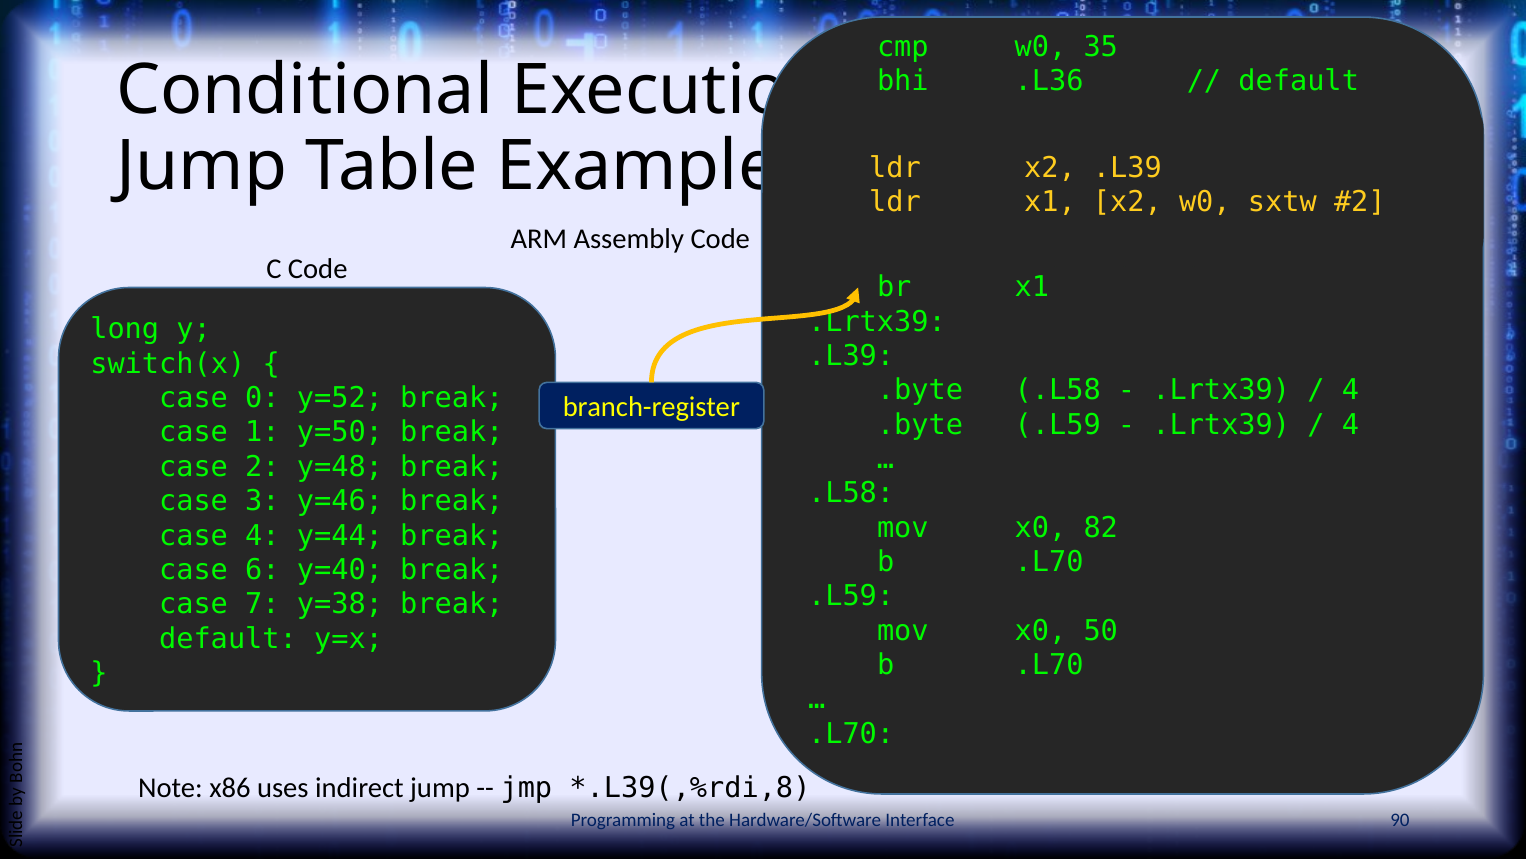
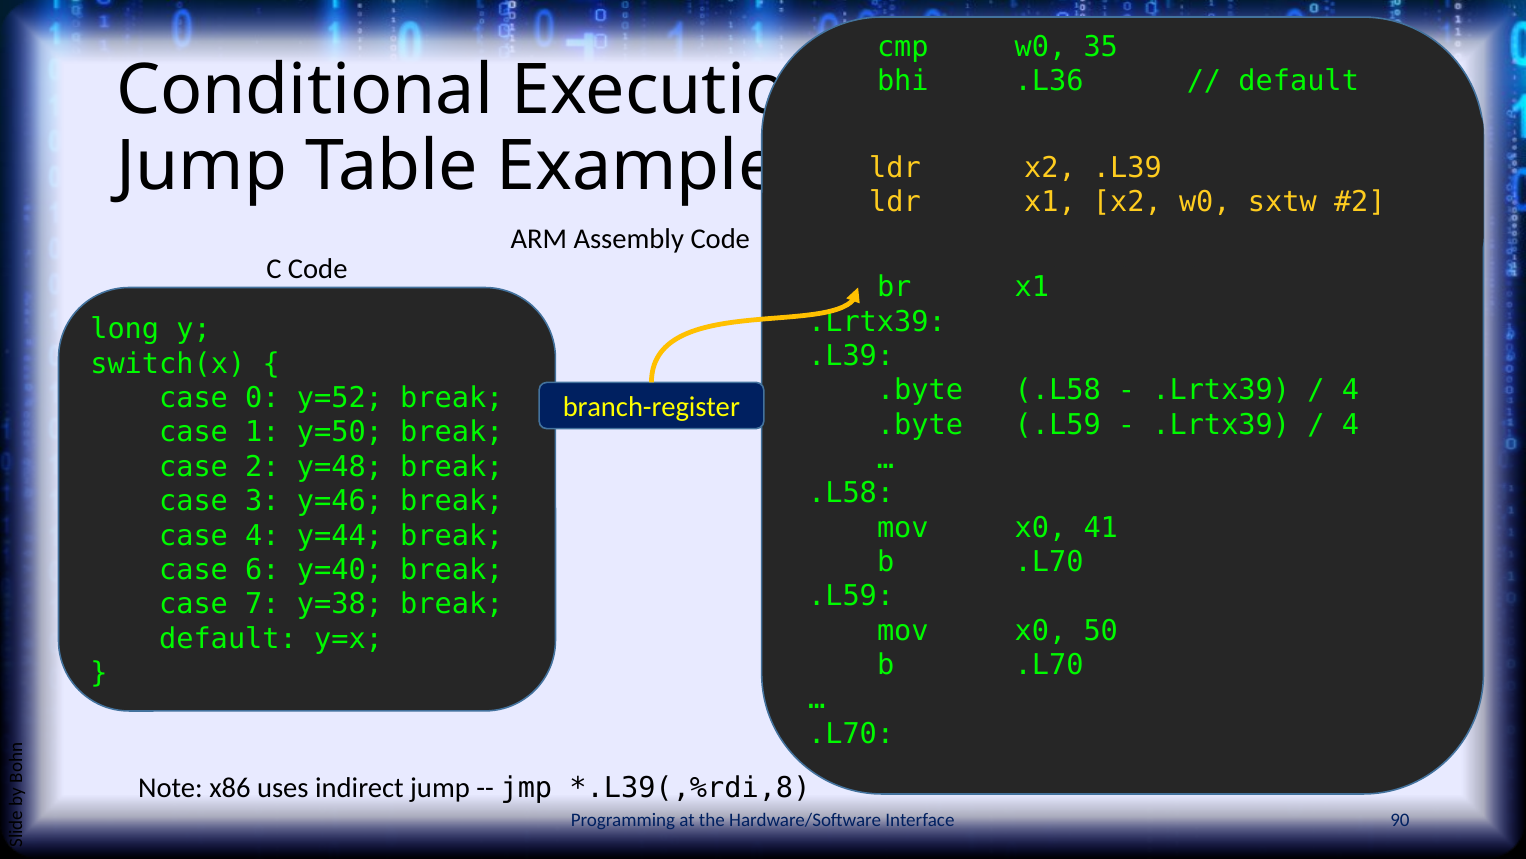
82: 82 -> 41
